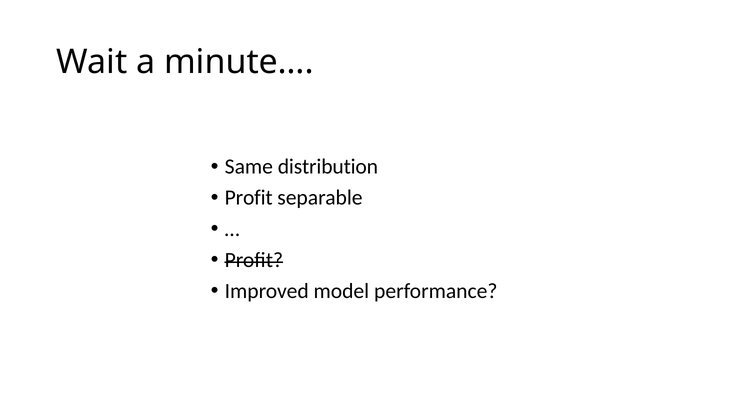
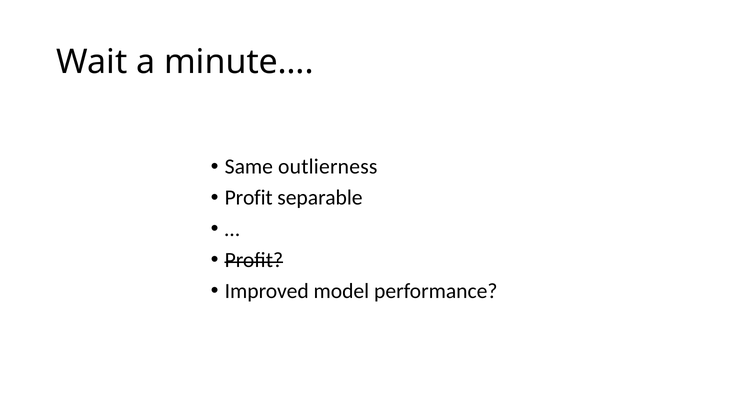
distribution: distribution -> outlierness
